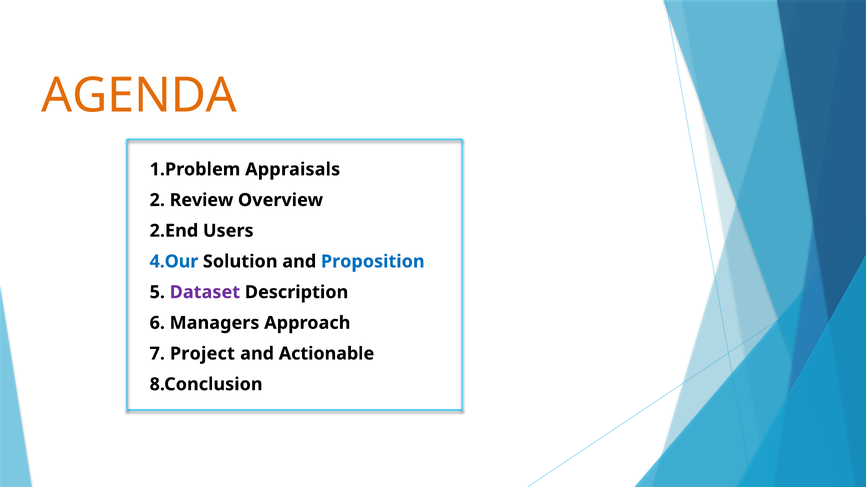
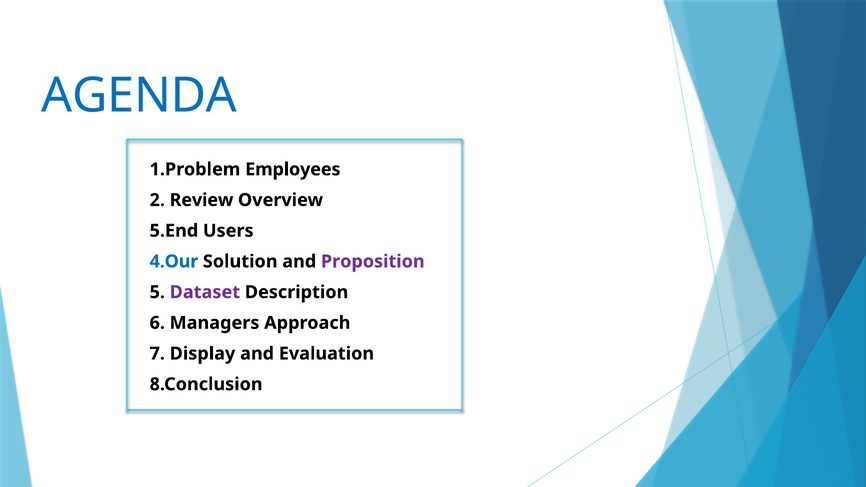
AGENDA colour: orange -> blue
Appraisals: Appraisals -> Employees
2.End: 2.End -> 5.End
Proposition colour: blue -> purple
Project: Project -> Display
Actionable: Actionable -> Evaluation
